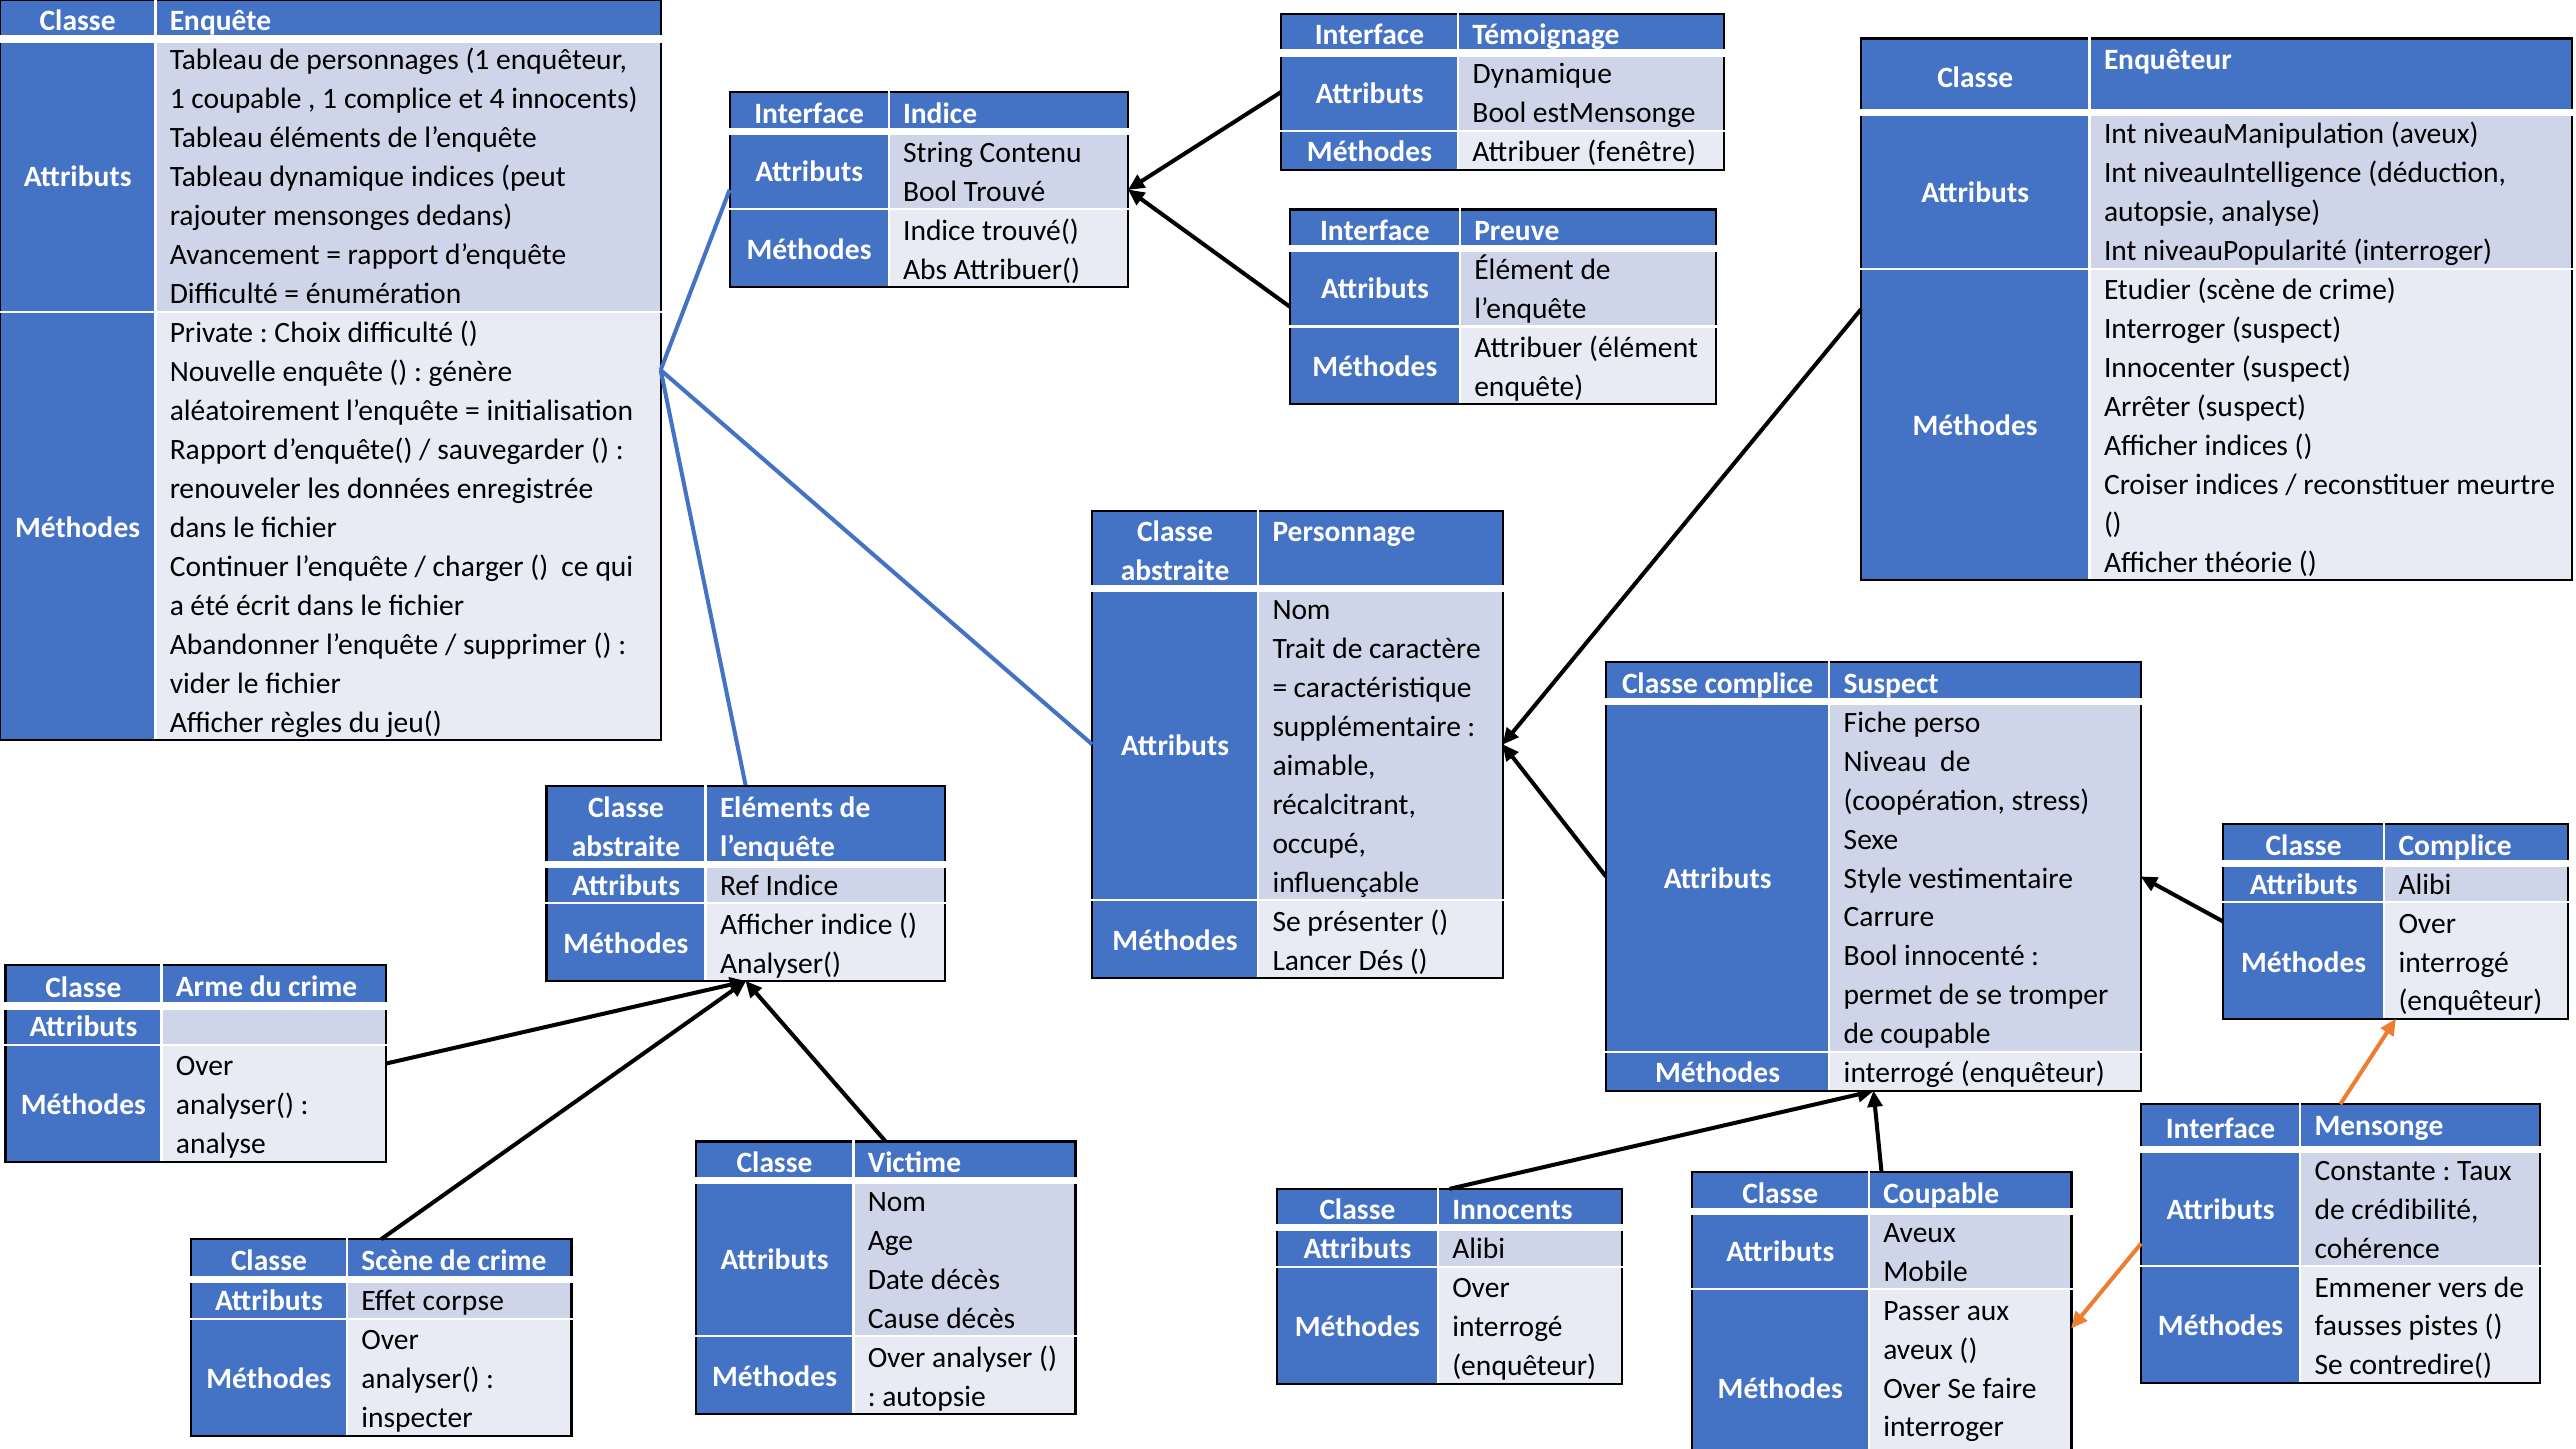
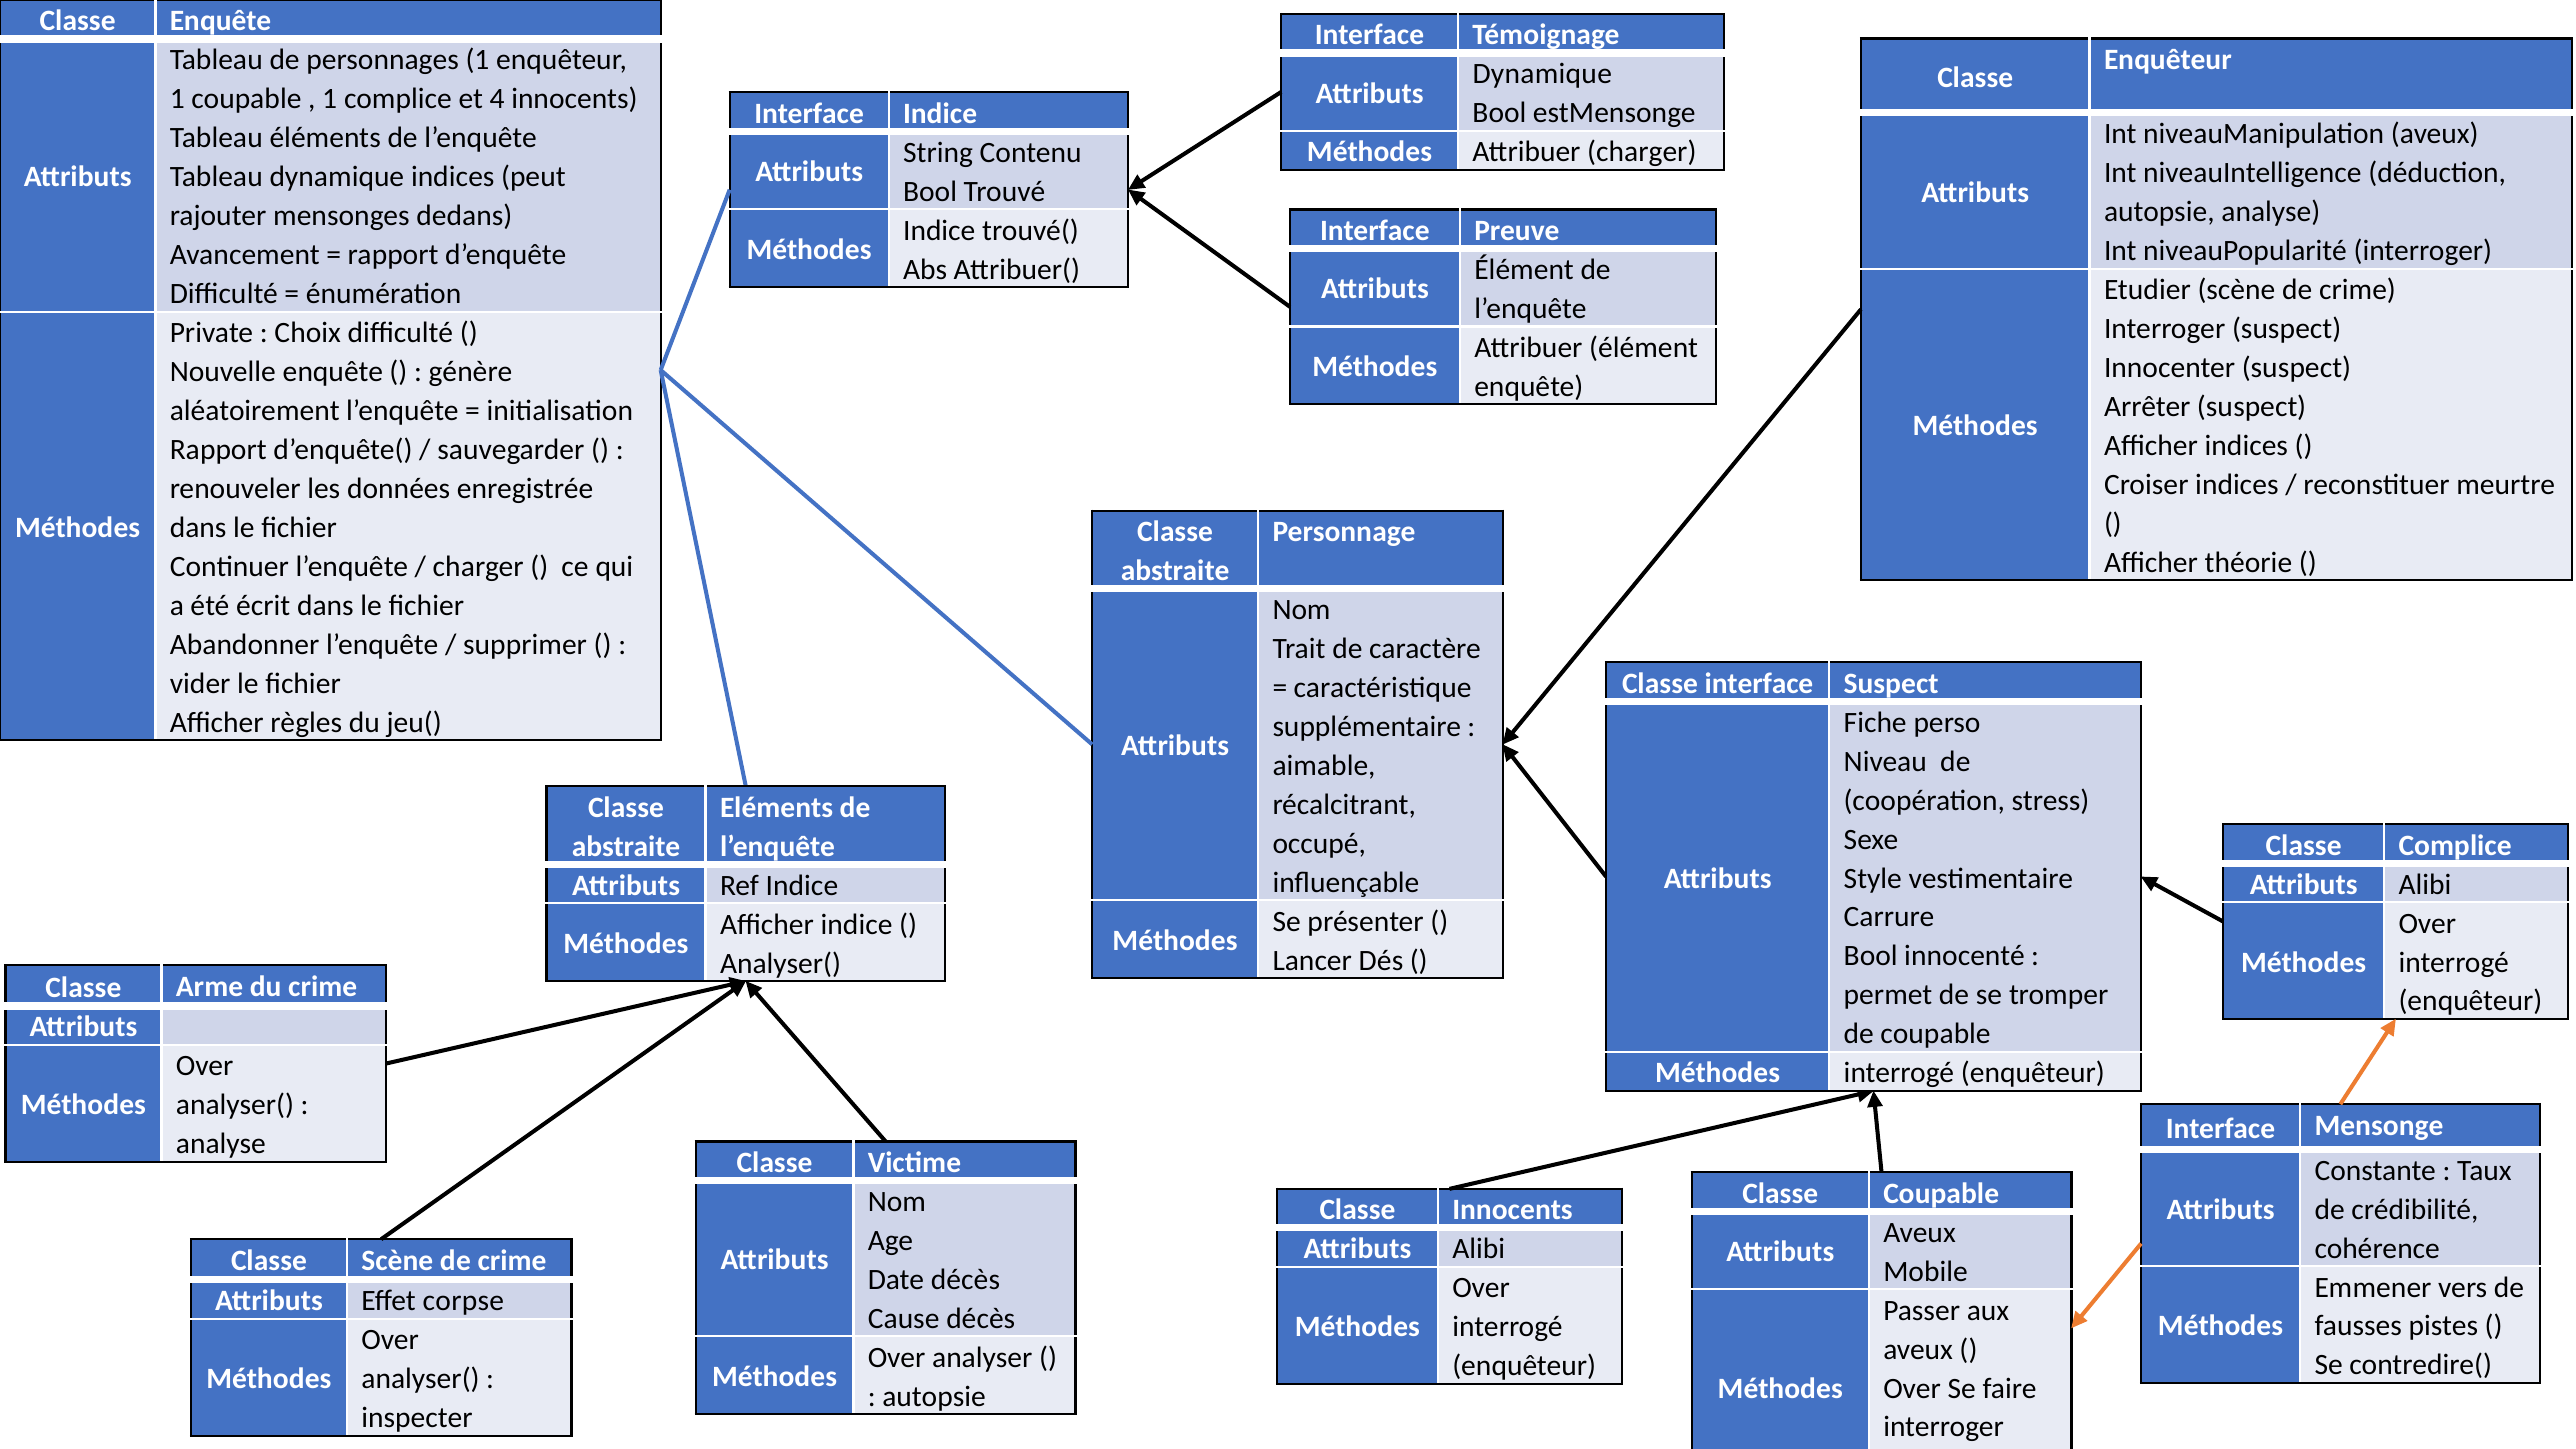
Attribuer fenêtre: fenêtre -> charger
complice at (1759, 683): complice -> interface
